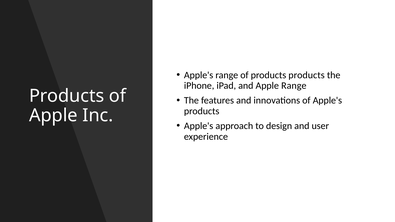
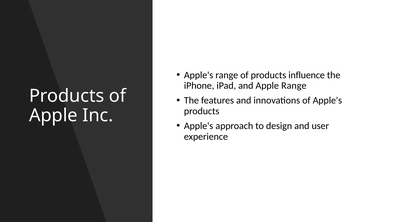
products products: products -> influence
